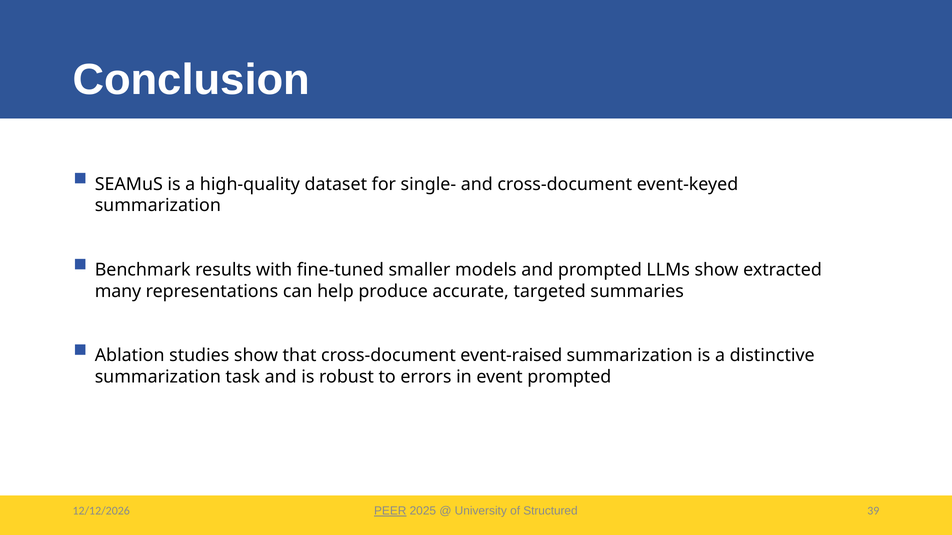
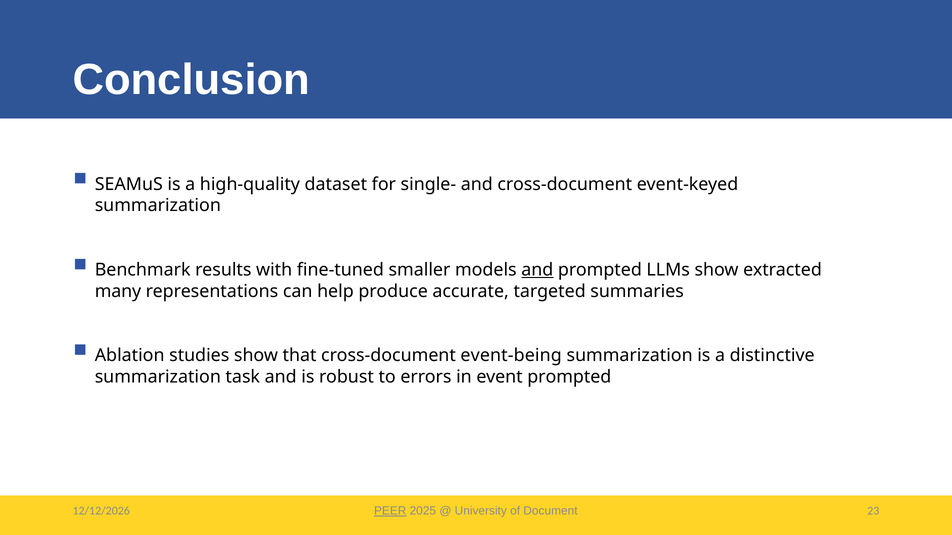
and at (537, 270) underline: none -> present
event-raised: event-raised -> event-being
Structured: Structured -> Document
39: 39 -> 23
